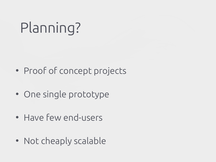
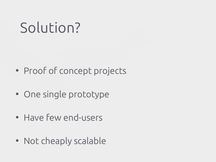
Planning: Planning -> Solution
